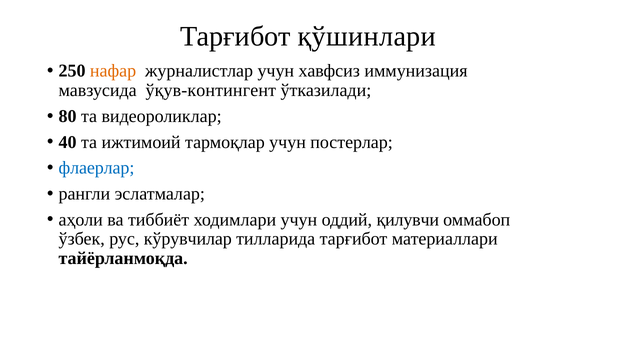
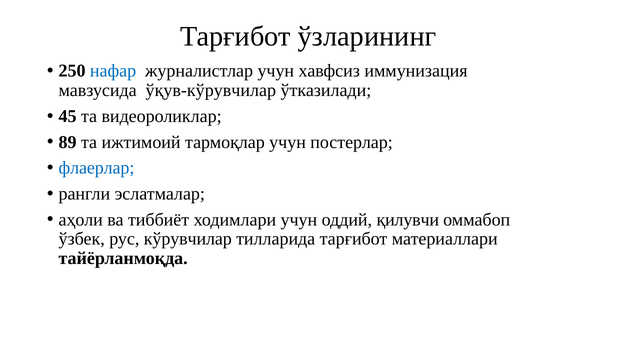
қўшинлари: қўшинлари -> ўзларининг
нафар colour: orange -> blue
ўқув-контингент: ўқув-контингент -> ўқув-кўрувчилар
80: 80 -> 45
40: 40 -> 89
